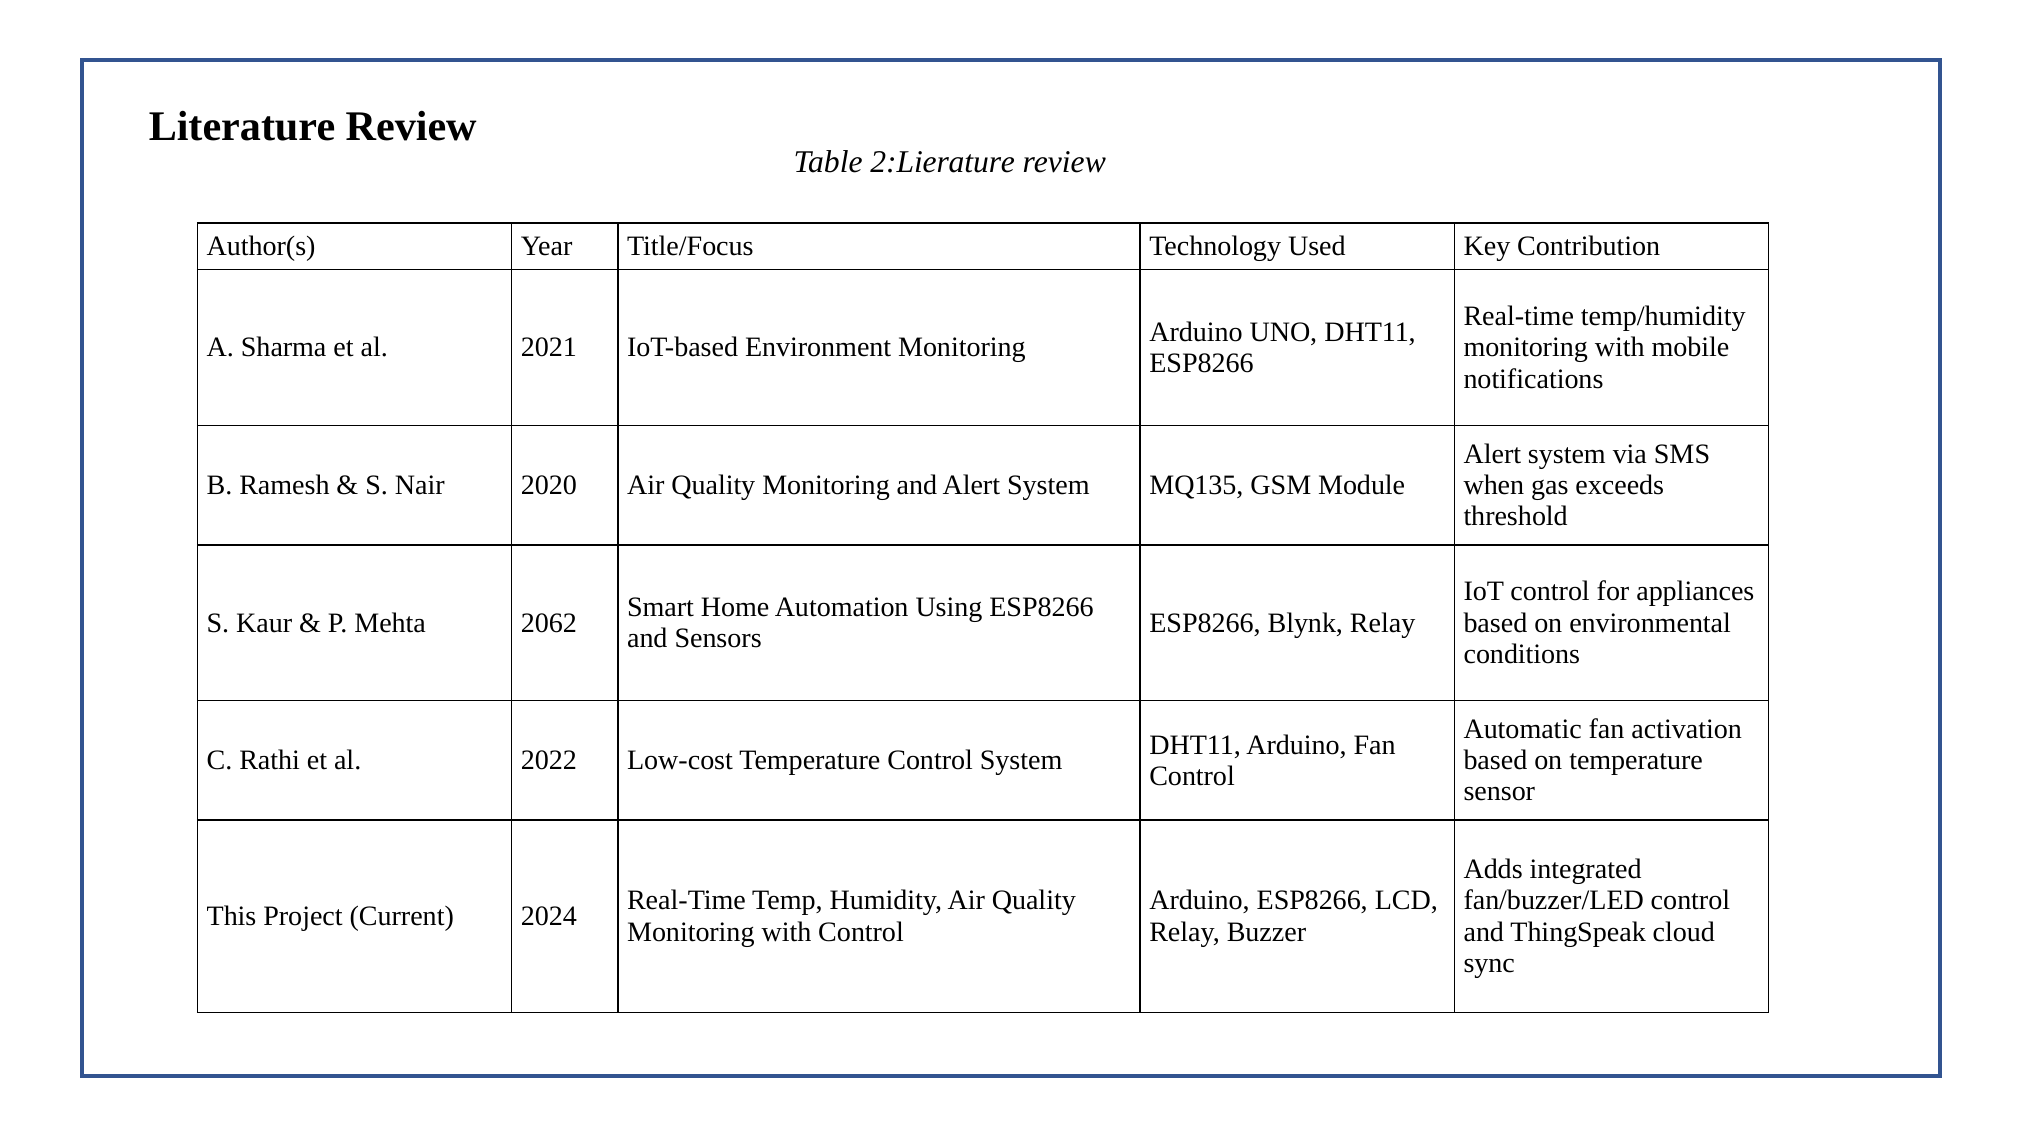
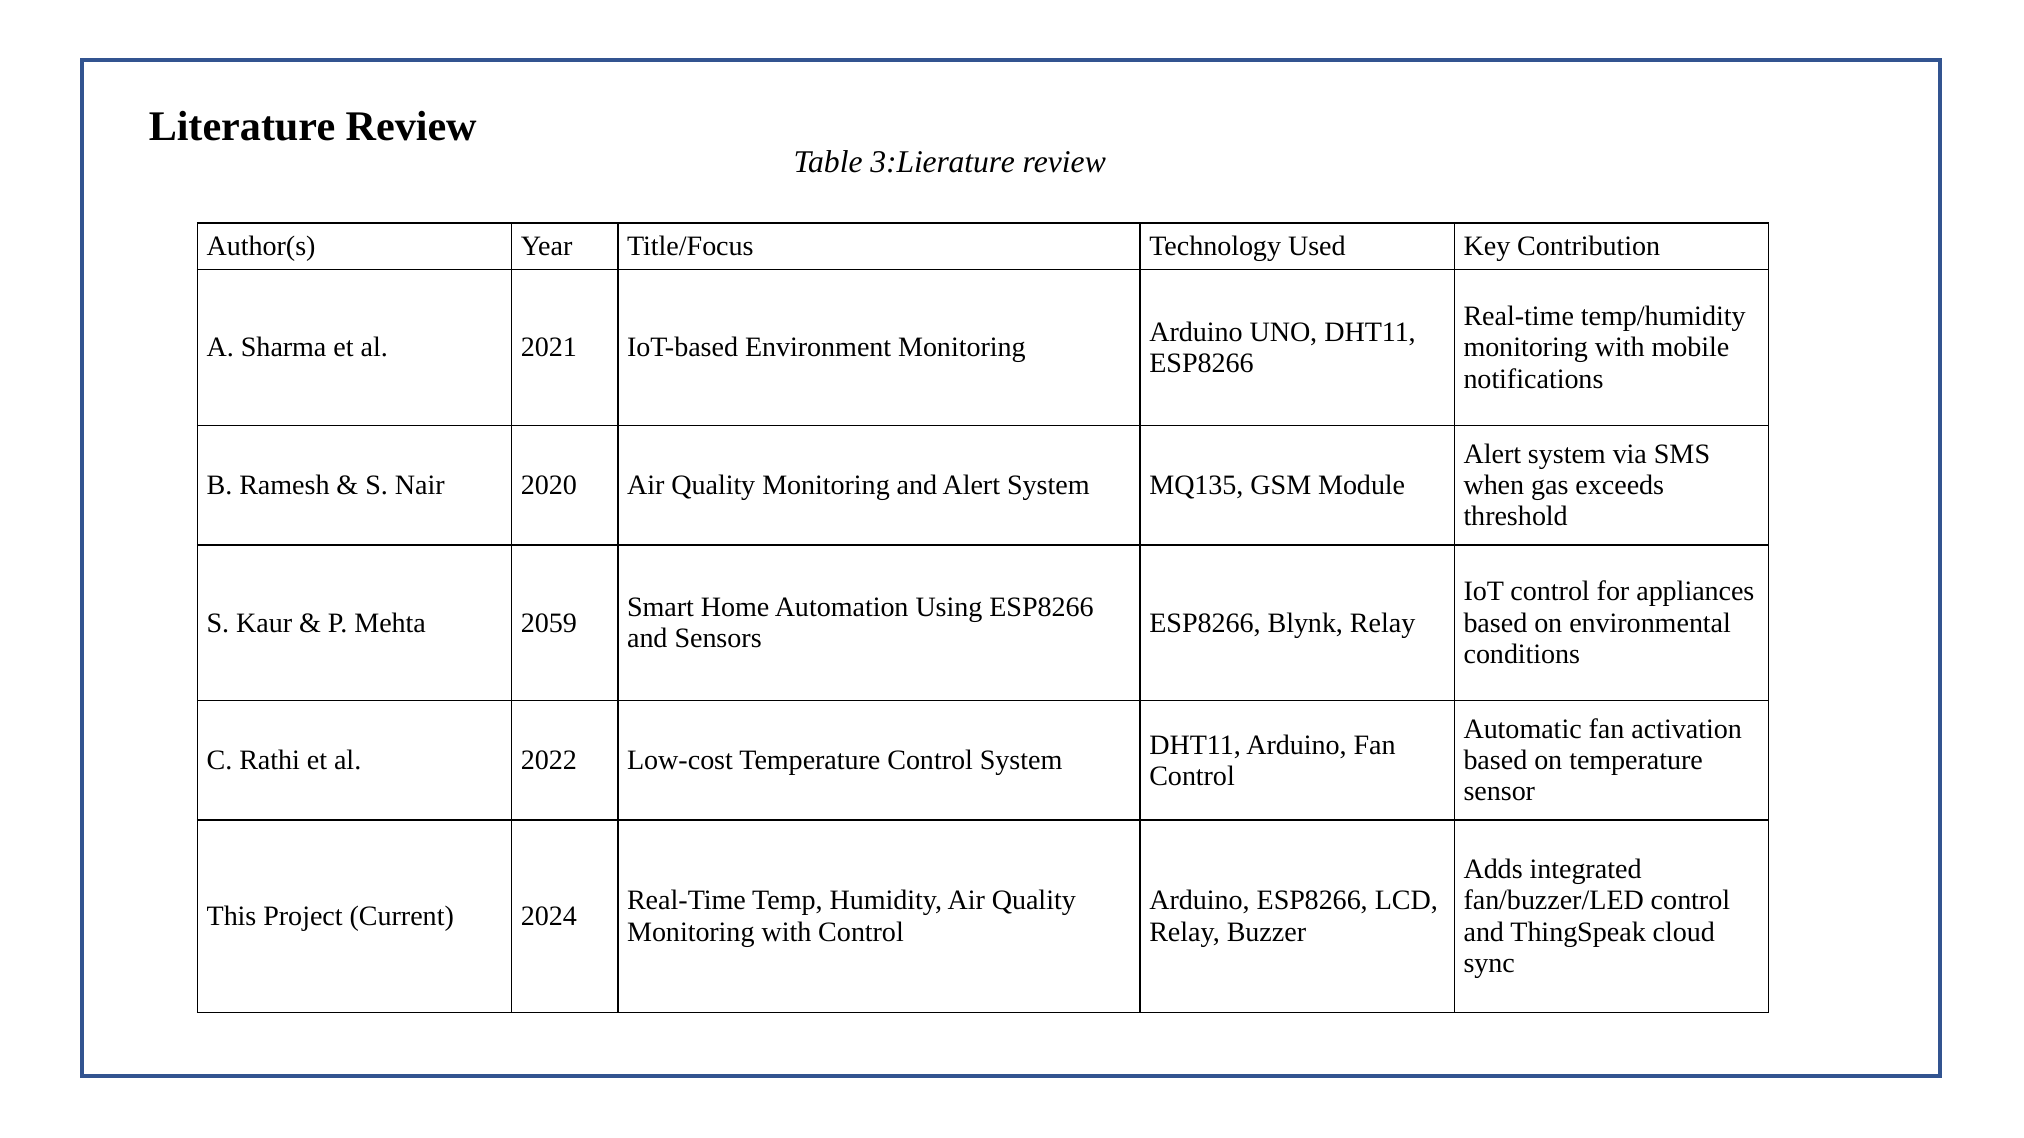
2:Lierature: 2:Lierature -> 3:Lierature
2062: 2062 -> 2059
